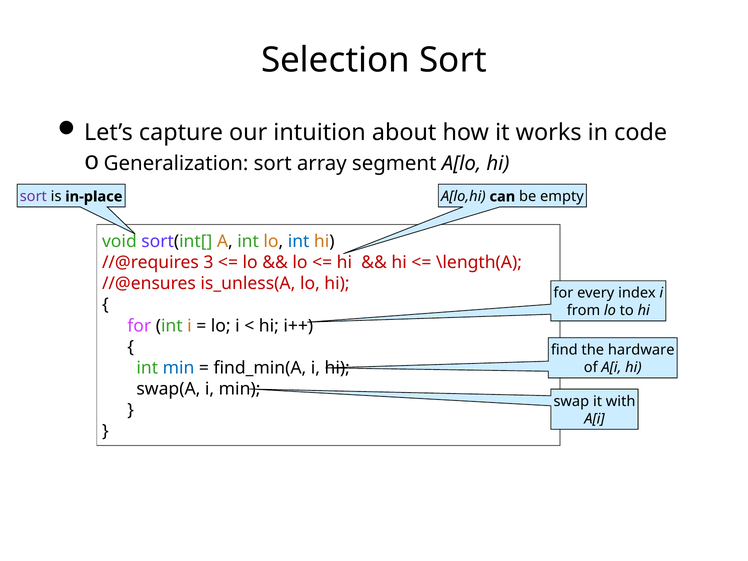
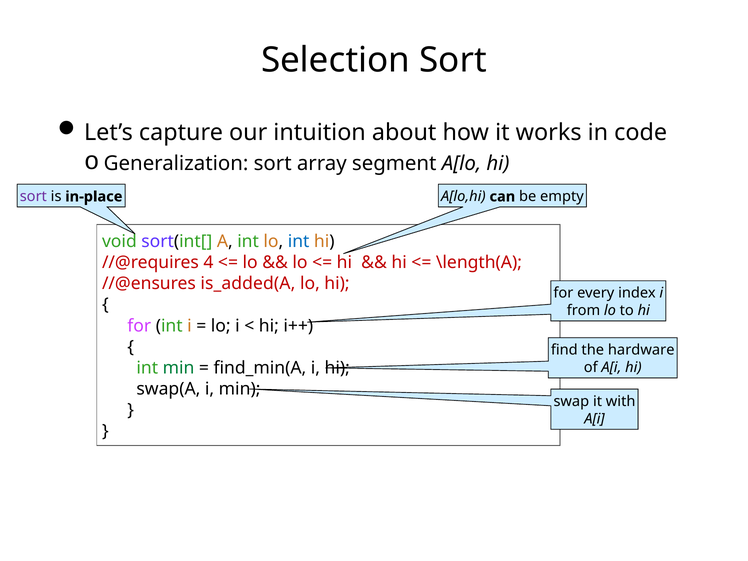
3: 3 -> 4
is_unless(A: is_unless(A -> is_added(A
min at (179, 368) colour: blue -> green
